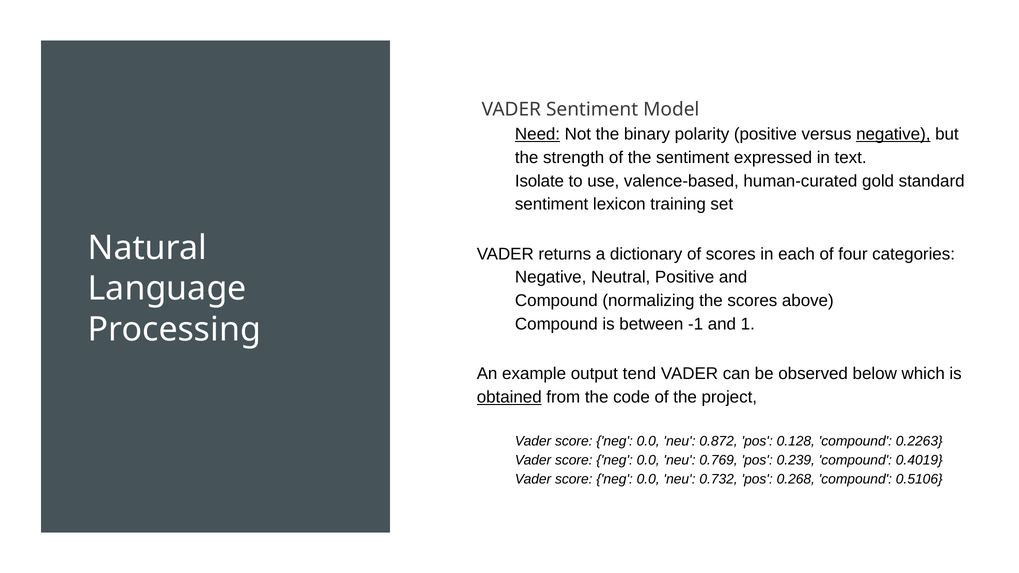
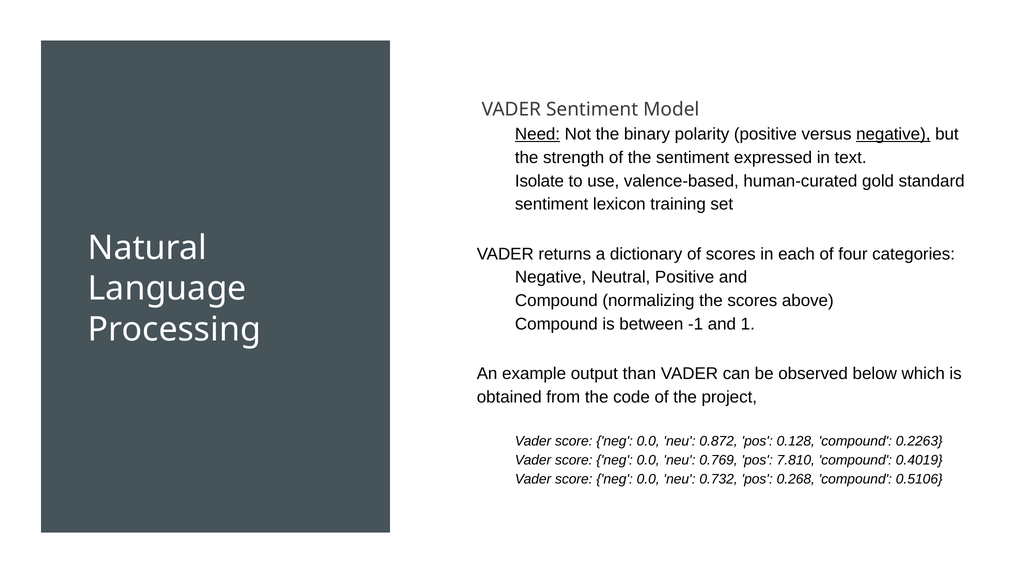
tend: tend -> than
obtained underline: present -> none
0.239: 0.239 -> 7.810
